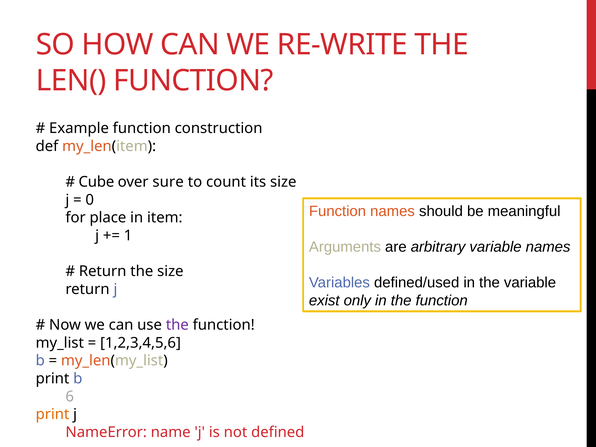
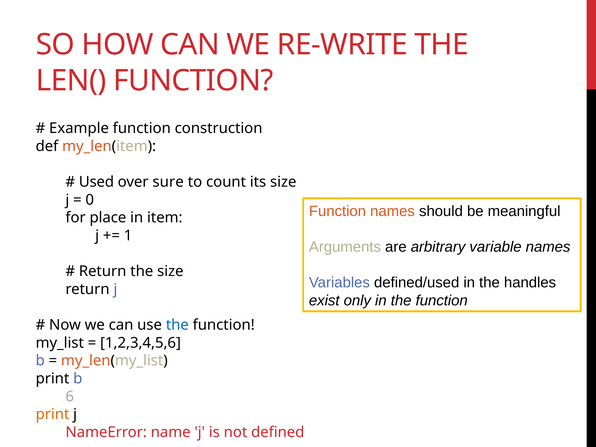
Cube: Cube -> Used
the variable: variable -> handles
the at (177, 325) colour: purple -> blue
